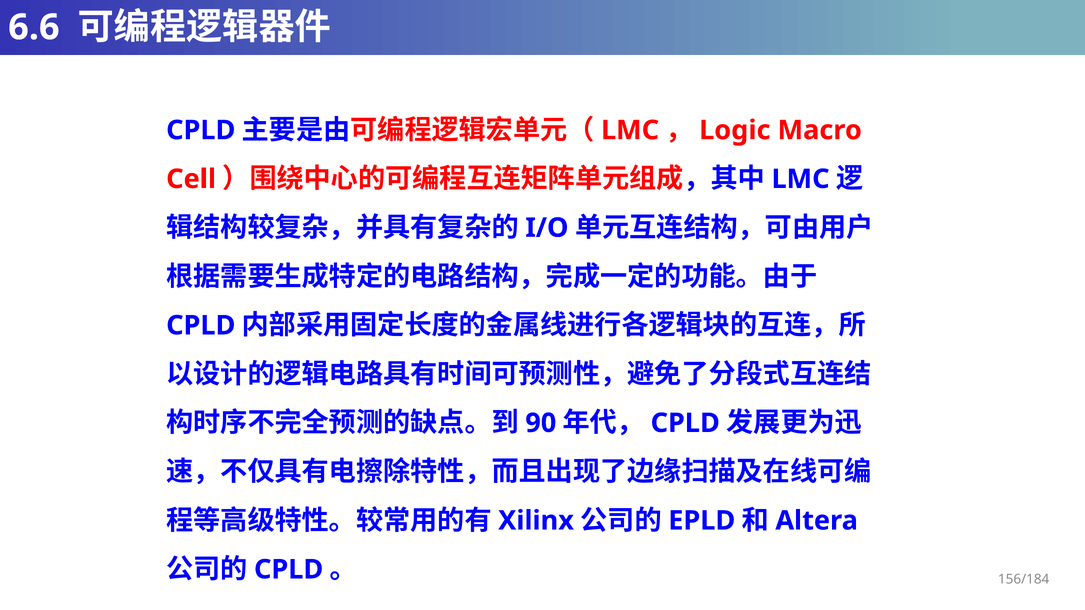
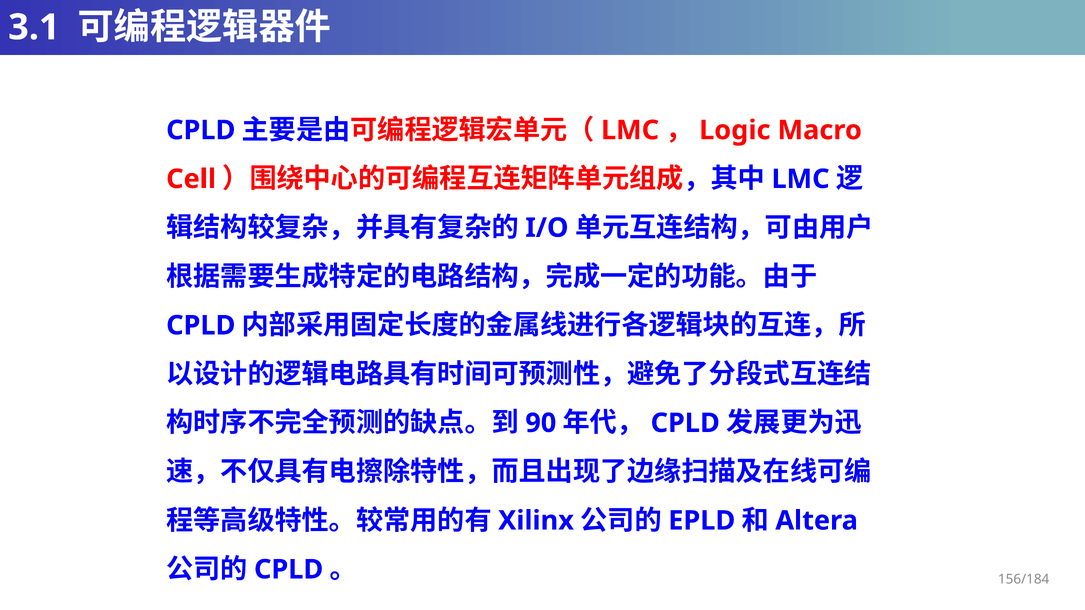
6.6: 6.6 -> 3.1
